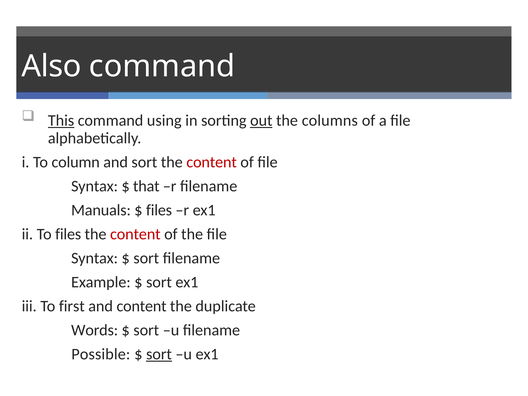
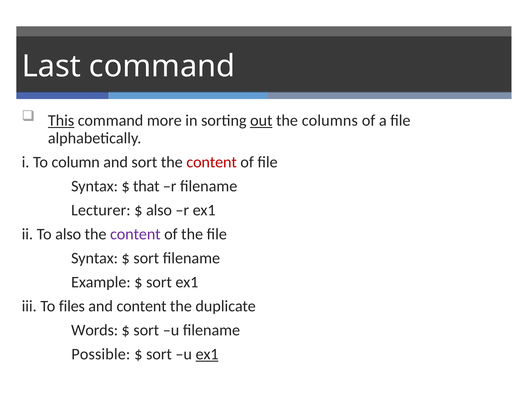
Also: Also -> Last
using: using -> more
Manuals: Manuals -> Lecturer
files at (159, 210): files -> also
To files: files -> also
content at (135, 234) colour: red -> purple
first: first -> files
sort at (159, 354) underline: present -> none
ex1 at (207, 354) underline: none -> present
